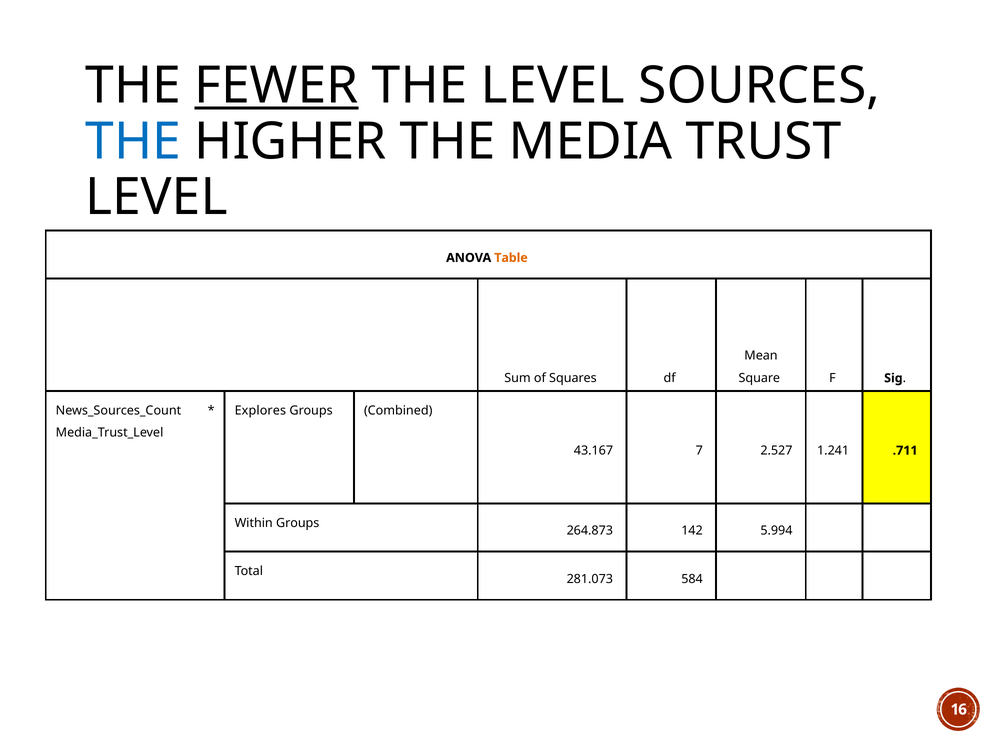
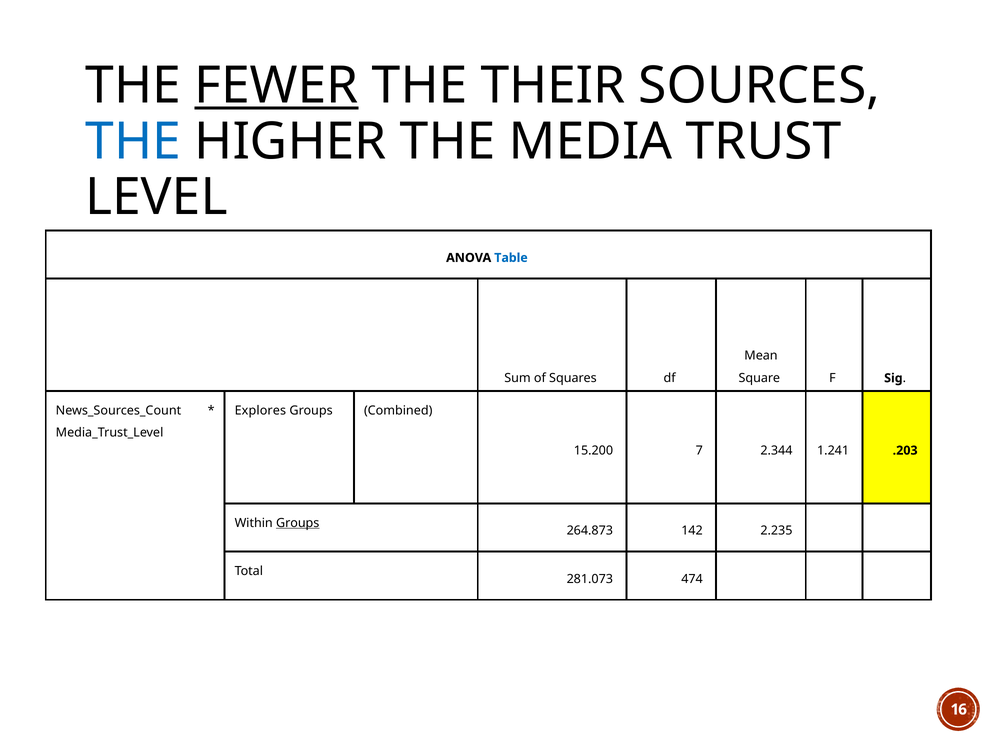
THE LEVEL: LEVEL -> THEIR
Table colour: orange -> blue
43.167: 43.167 -> 15.200
2.527: 2.527 -> 2.344
.711: .711 -> .203
Groups at (298, 523) underline: none -> present
5.994: 5.994 -> 2.235
584: 584 -> 474
